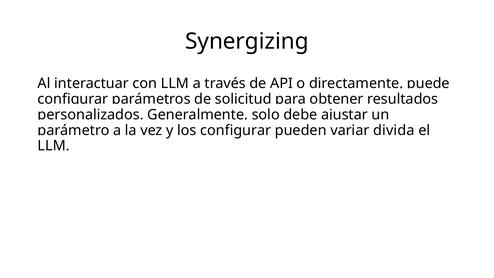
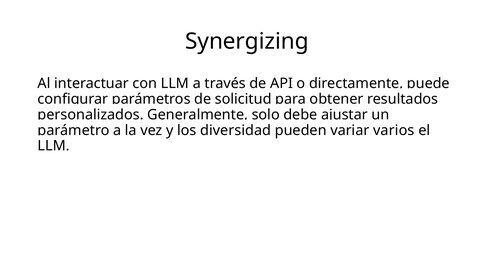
los configurar: configurar -> diversidad
divida: divida -> varios
